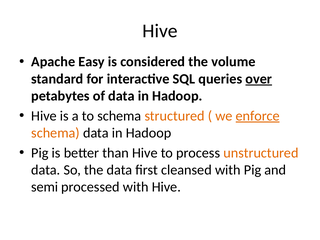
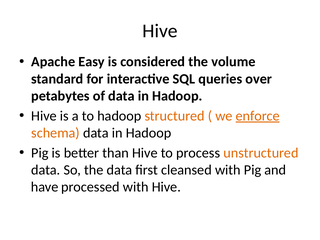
over underline: present -> none
to schema: schema -> hadoop
semi: semi -> have
